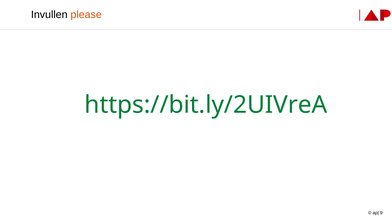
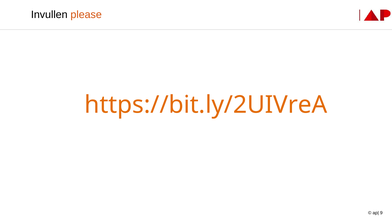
https://bit.ly/2UIVreA colour: green -> orange
